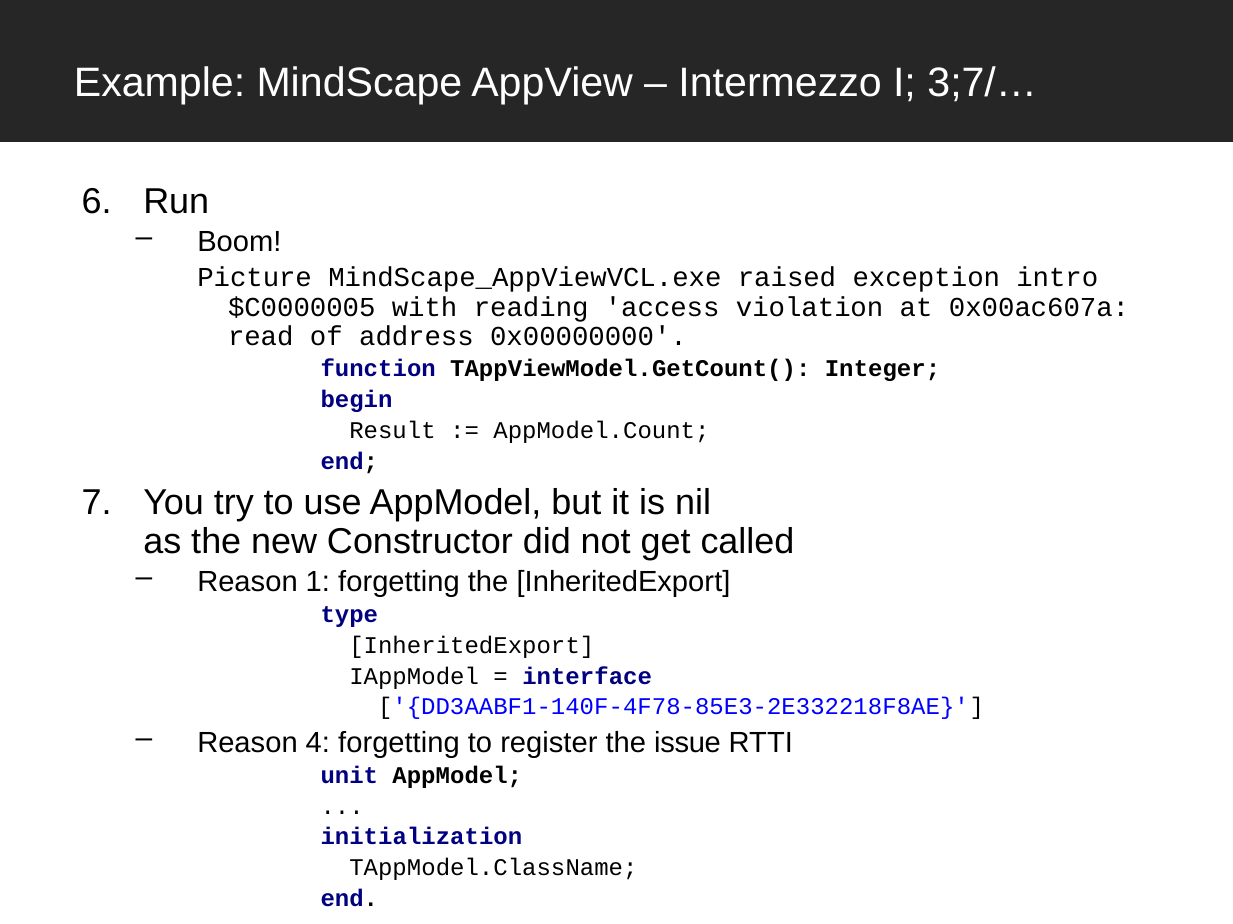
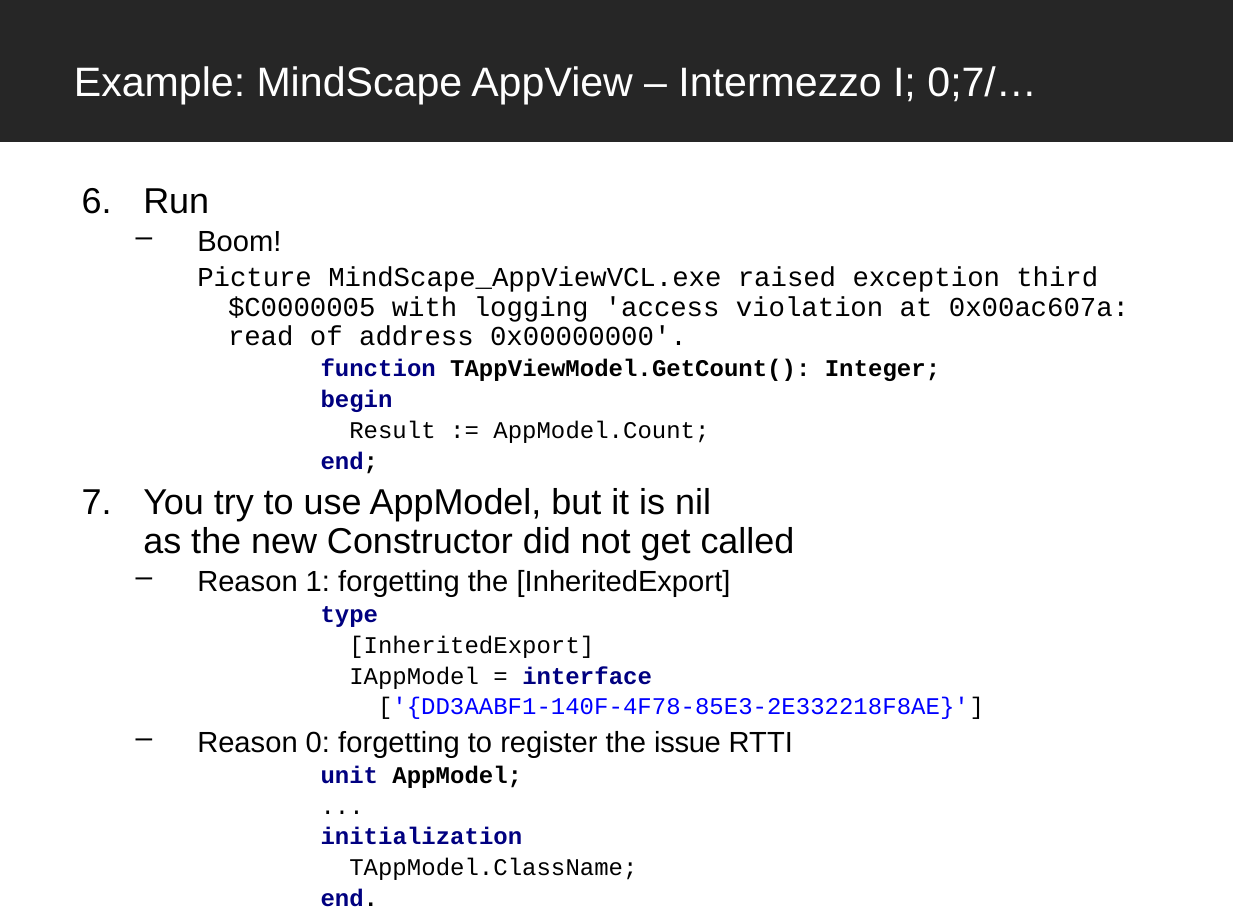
3;7/…: 3;7/… -> 0;7/…
intro: intro -> third
reading: reading -> logging
4: 4 -> 0
